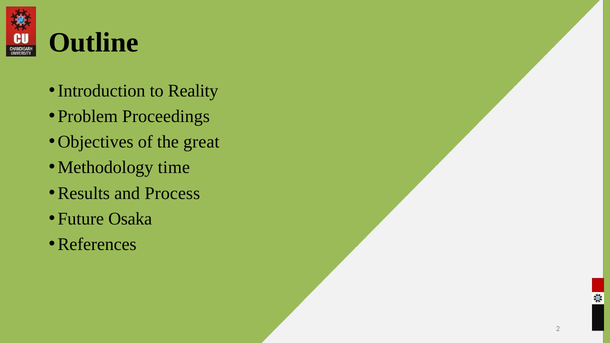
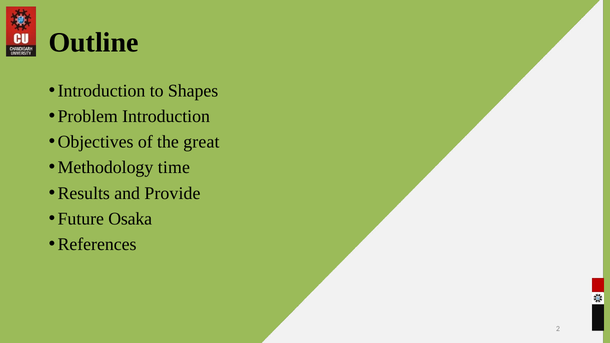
Reality: Reality -> Shapes
Problem Proceedings: Proceedings -> Introduction
Process: Process -> Provide
